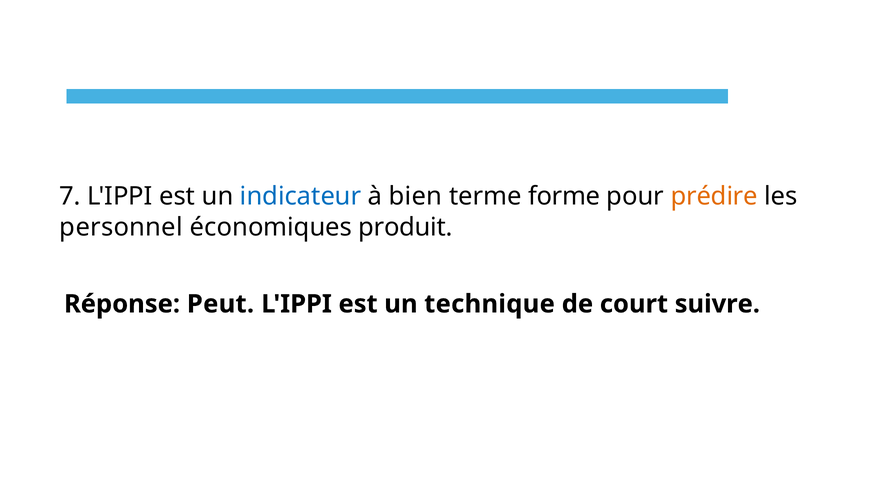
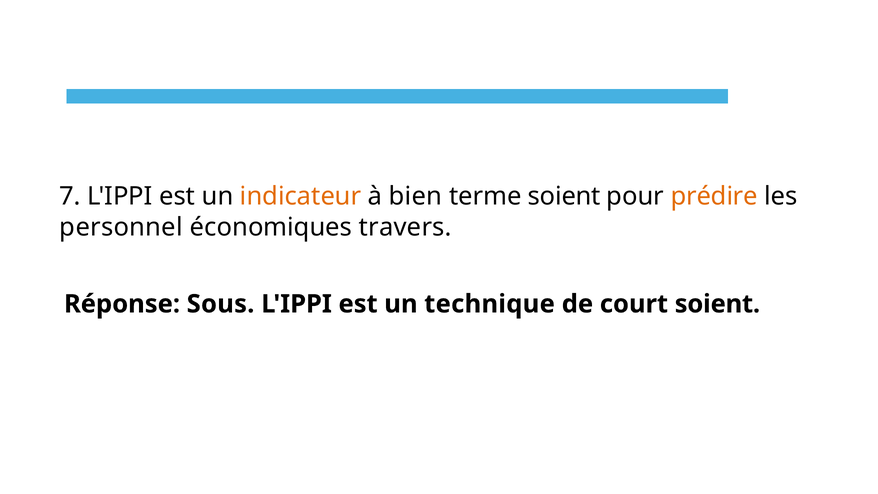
indicateur colour: blue -> orange
terme forme: forme -> soient
produit: produit -> travers
Peut: Peut -> Sous
court suivre: suivre -> soient
